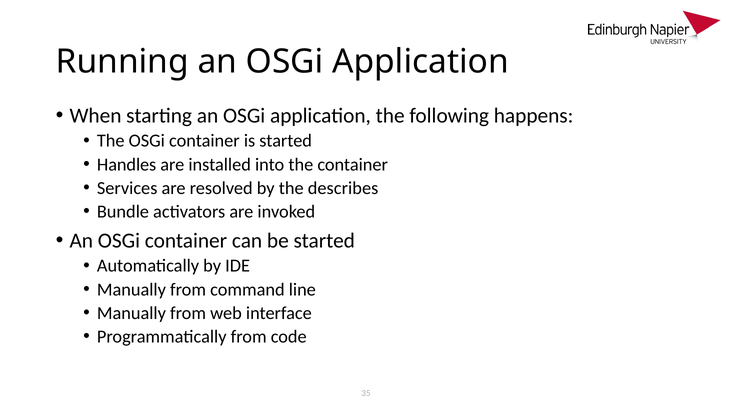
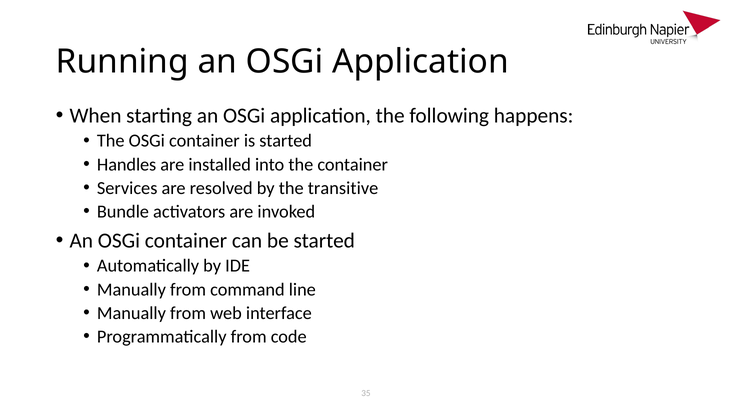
describes: describes -> transitive
